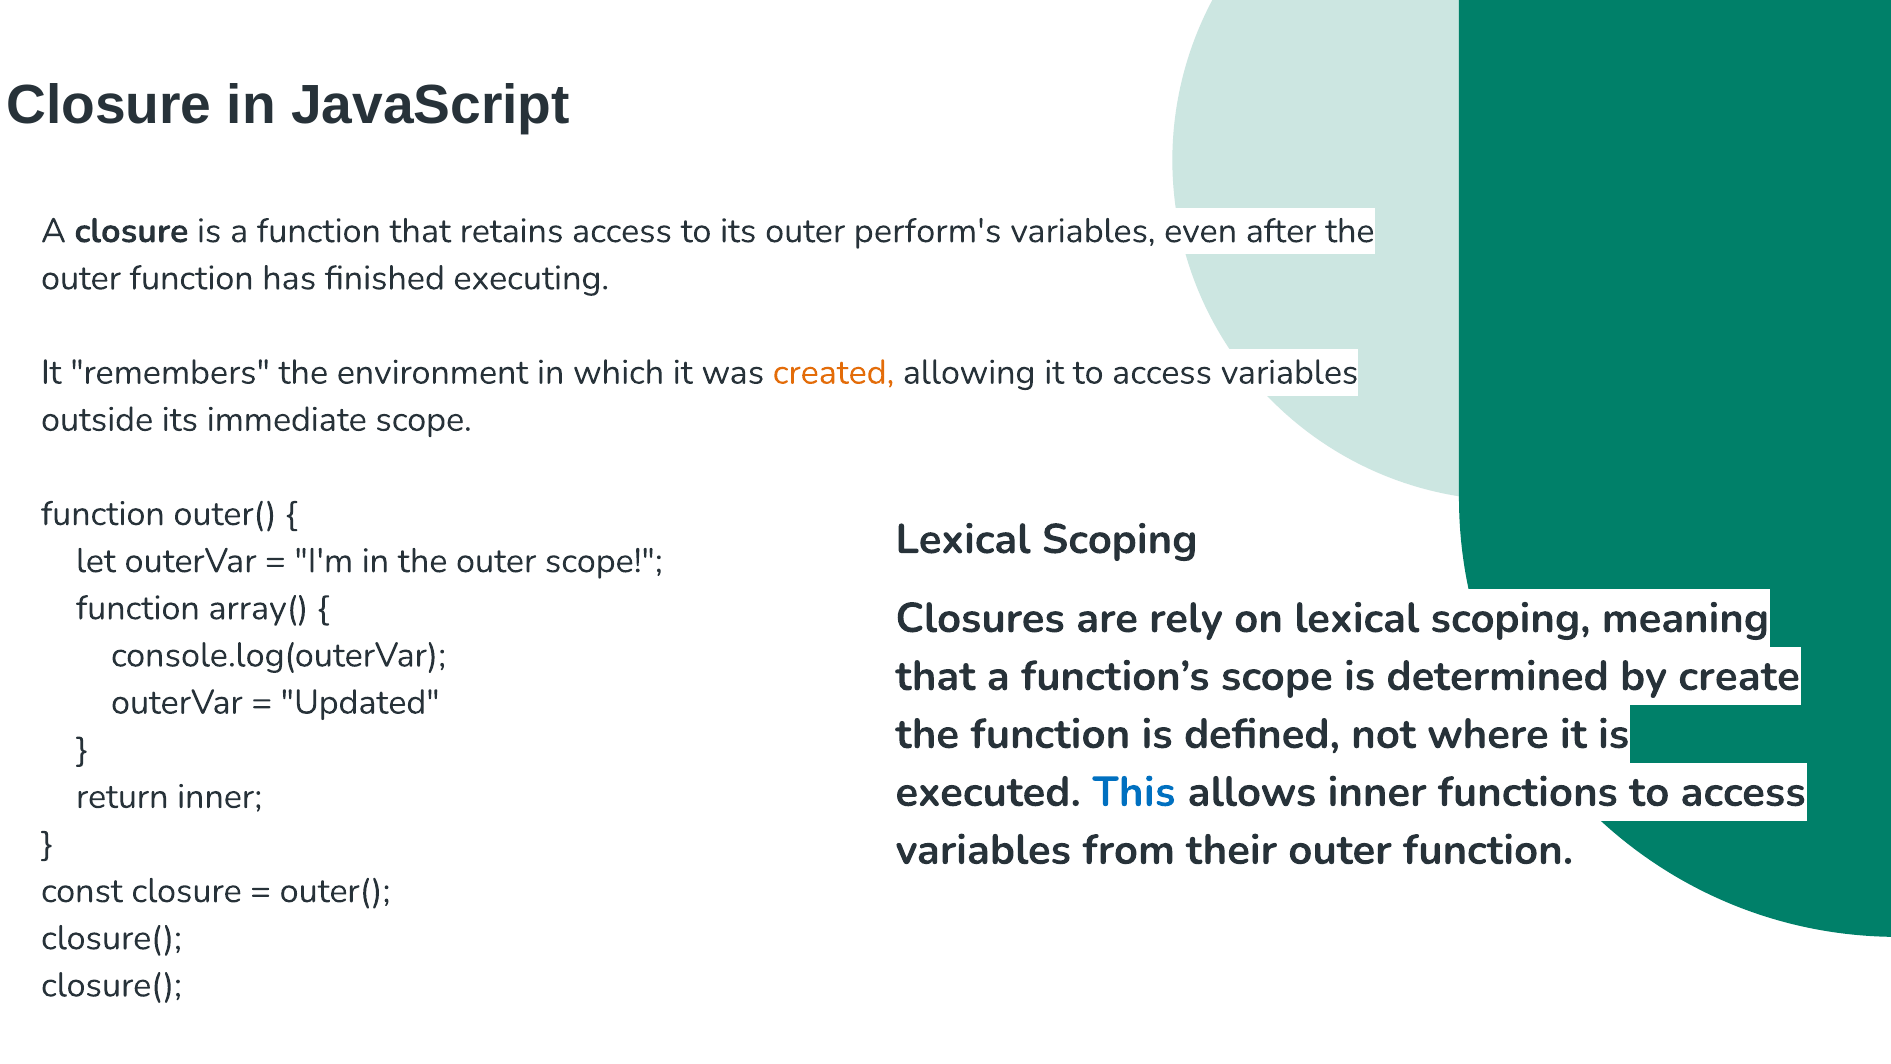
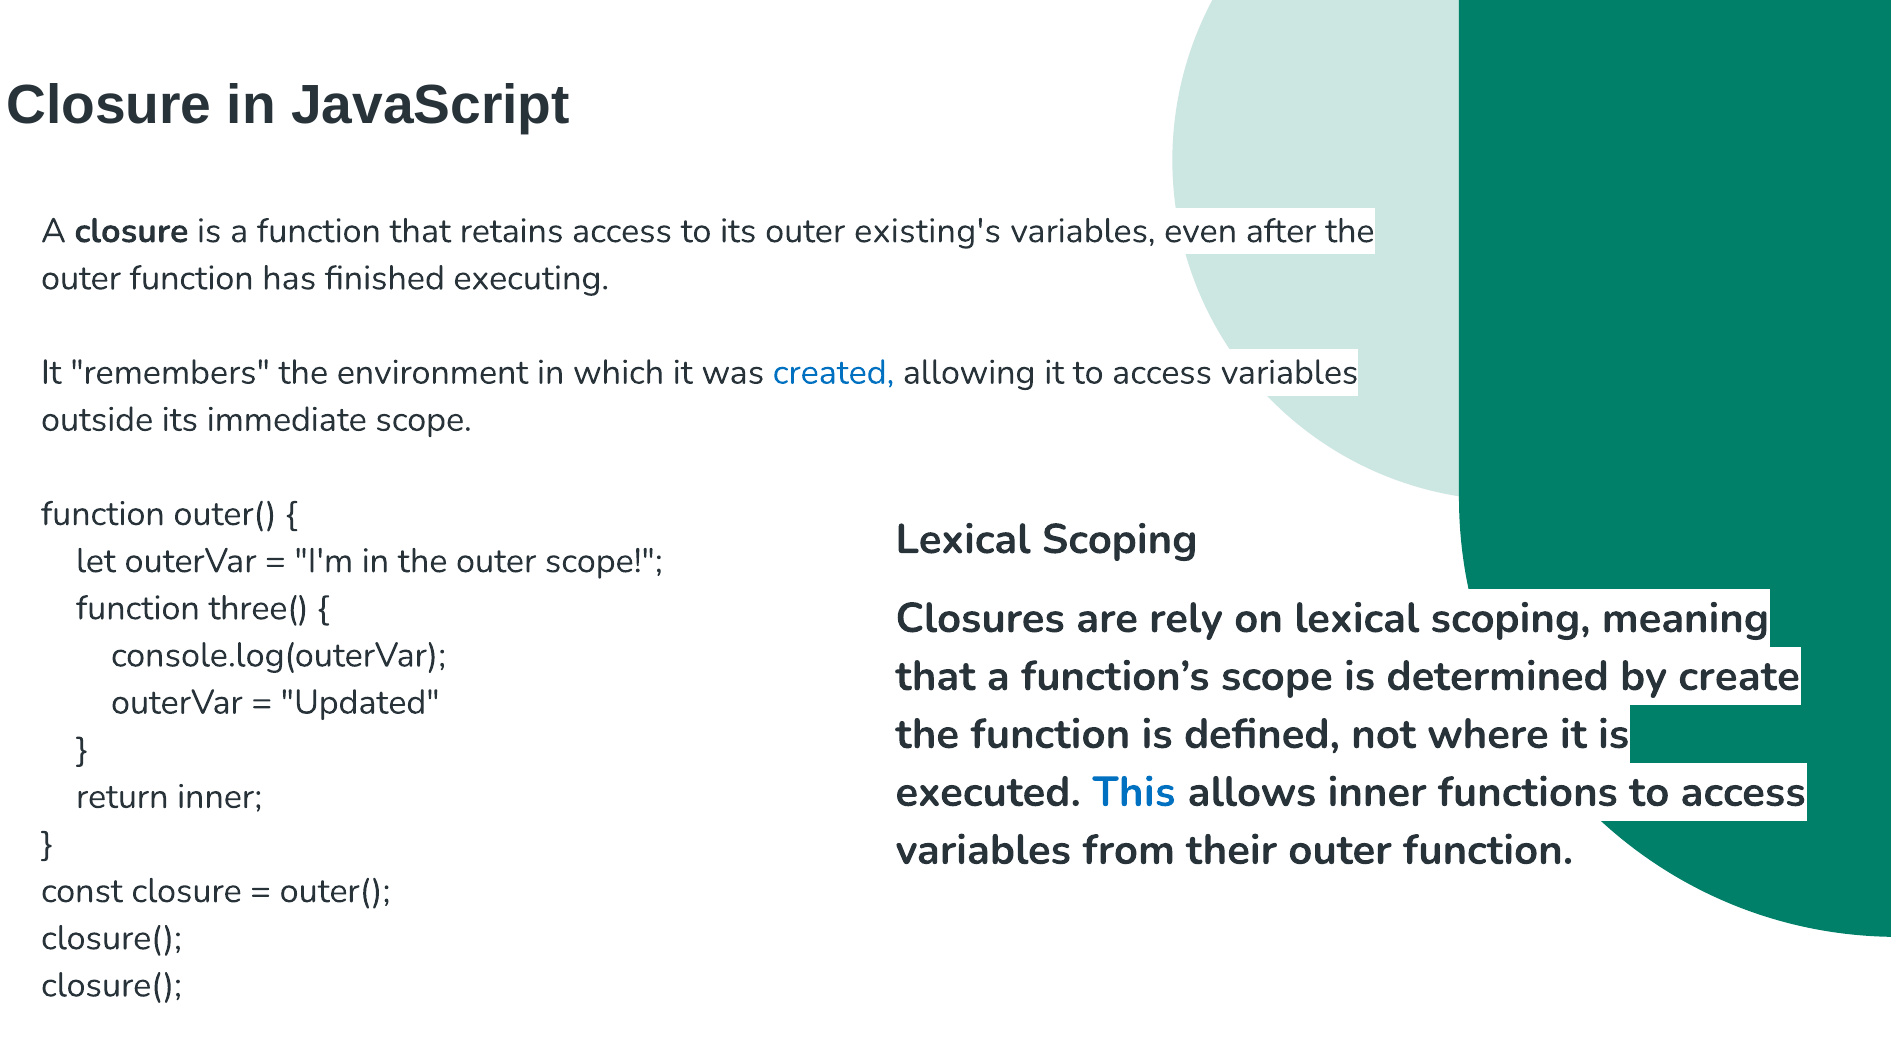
perform's: perform's -> existing's
created colour: orange -> blue
array(: array( -> three(
